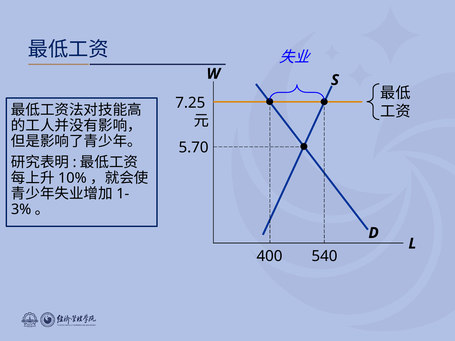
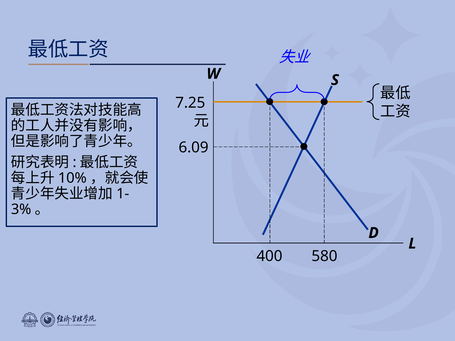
5.70: 5.70 -> 6.09
540: 540 -> 580
